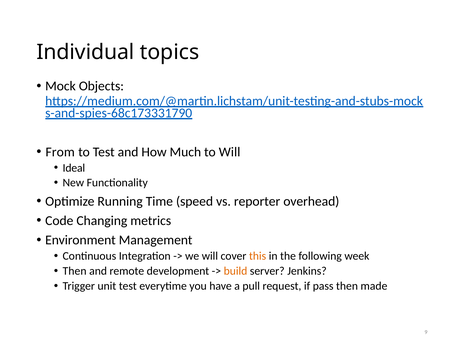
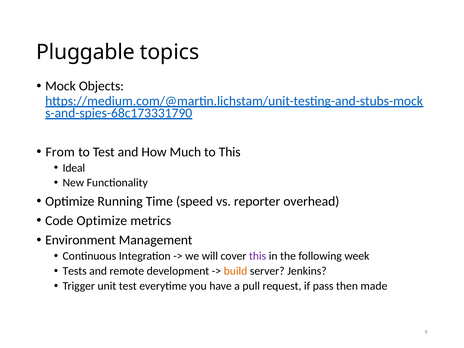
Individual: Individual -> Pluggable
to Will: Will -> This
Code Changing: Changing -> Optimize
this at (258, 256) colour: orange -> purple
Then at (75, 271): Then -> Tests
